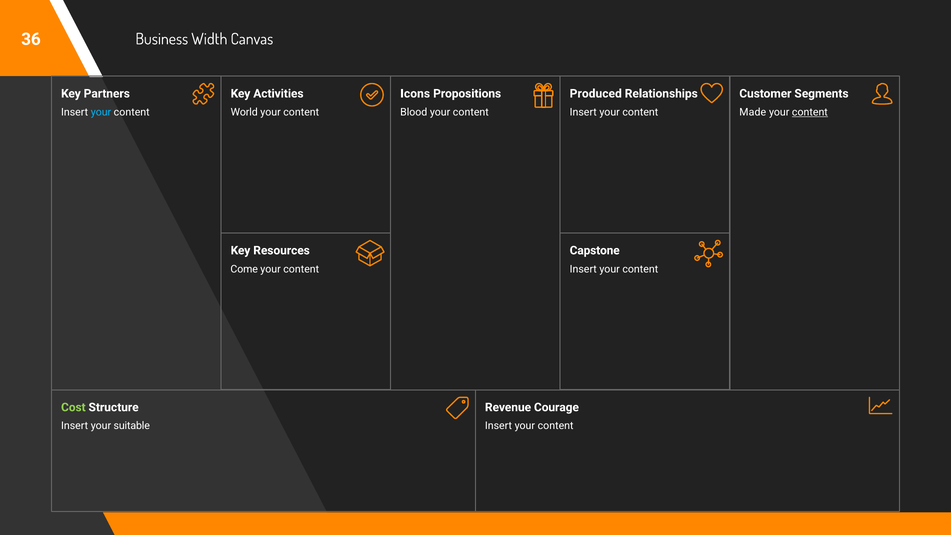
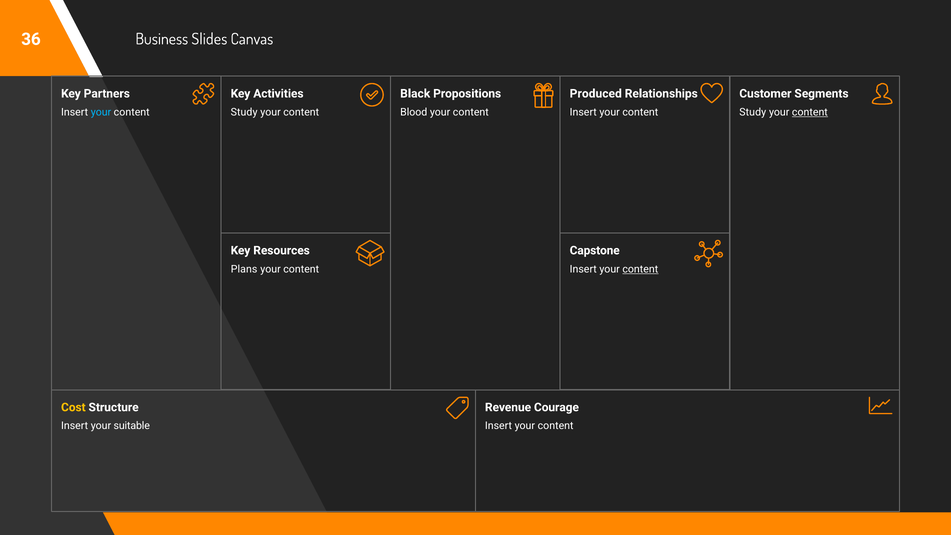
Width: Width -> Slides
Icons: Icons -> Black
World at (244, 112): World -> Study
Made at (753, 112): Made -> Study
Come: Come -> Plans
content at (640, 269) underline: none -> present
Cost colour: light green -> yellow
